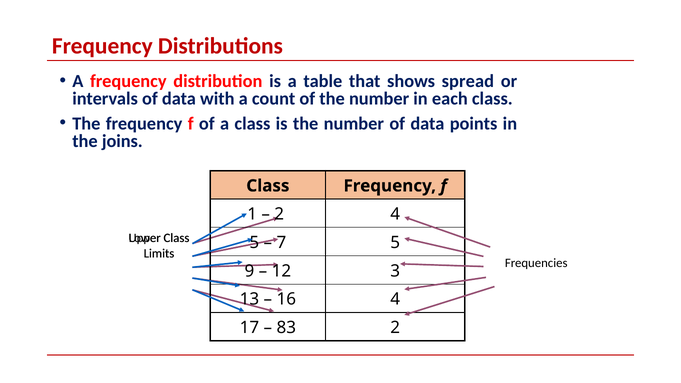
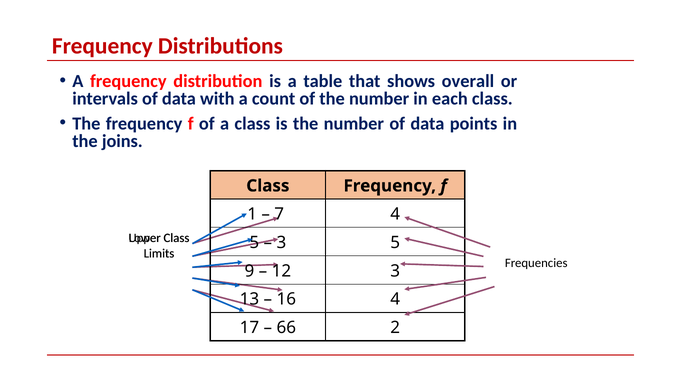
spread: spread -> overall
2 at (279, 214): 2 -> 7
7 at (281, 243): 7 -> 3
83: 83 -> 66
